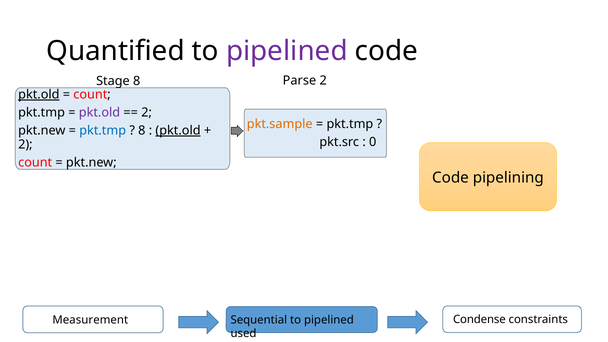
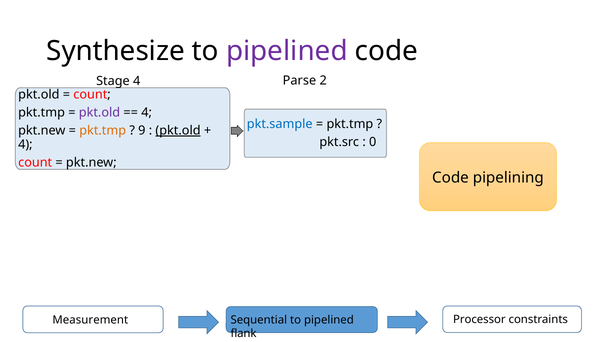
Quantified: Quantified -> Synthesize
Stage 8: 8 -> 4
pkt.old at (39, 94) underline: present -> none
2 at (147, 113): 2 -> 4
pkt.sample colour: orange -> blue
pkt.tmp at (103, 131) colour: blue -> orange
8 at (142, 131): 8 -> 9
2 at (25, 144): 2 -> 4
Condense: Condense -> Processor
used: used -> flank
